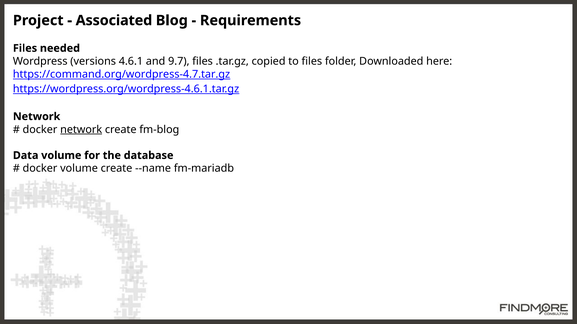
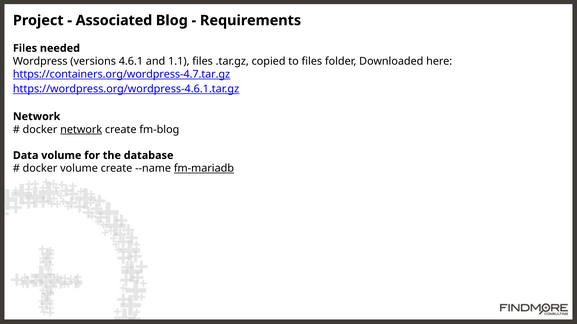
9.7: 9.7 -> 1.1
https://command.org/wordpress-4.7.tar.gz: https://command.org/wordpress-4.7.tar.gz -> https://containers.org/wordpress-4.7.tar.gz
fm-mariadb underline: none -> present
